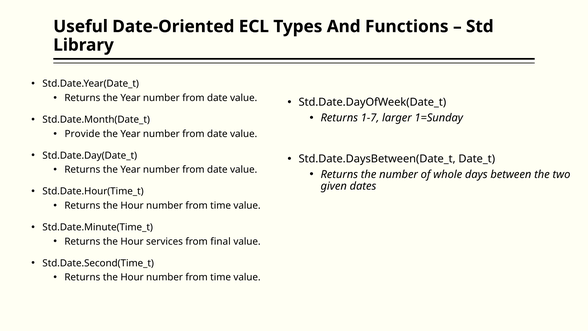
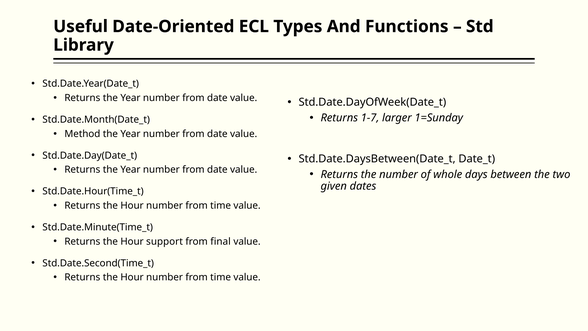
Provide: Provide -> Method
services: services -> support
